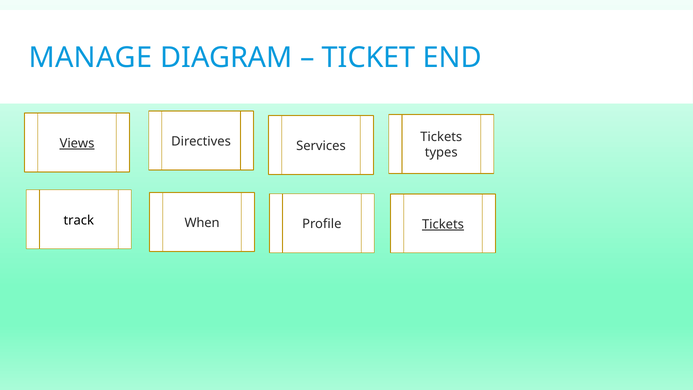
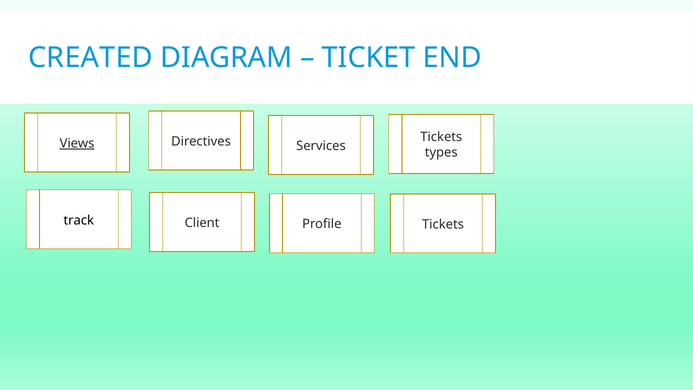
MANAGE: MANAGE -> CREATED
Tickets at (443, 224) underline: present -> none
When: When -> Client
